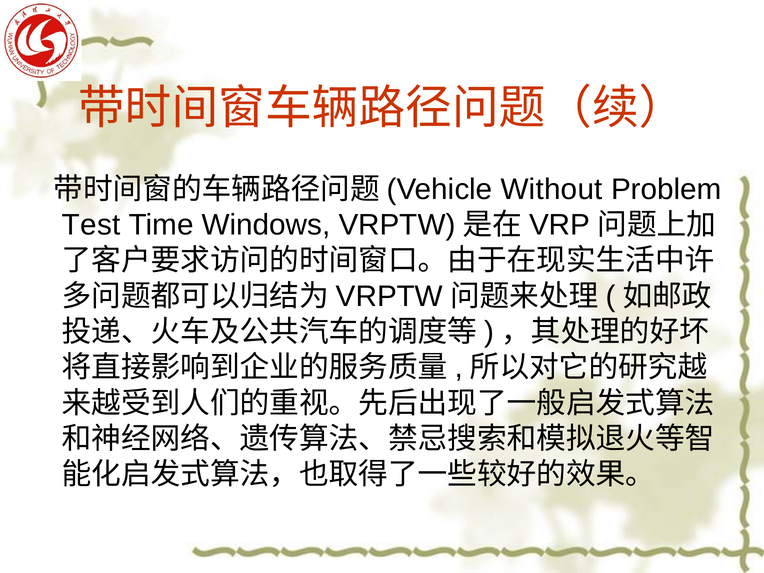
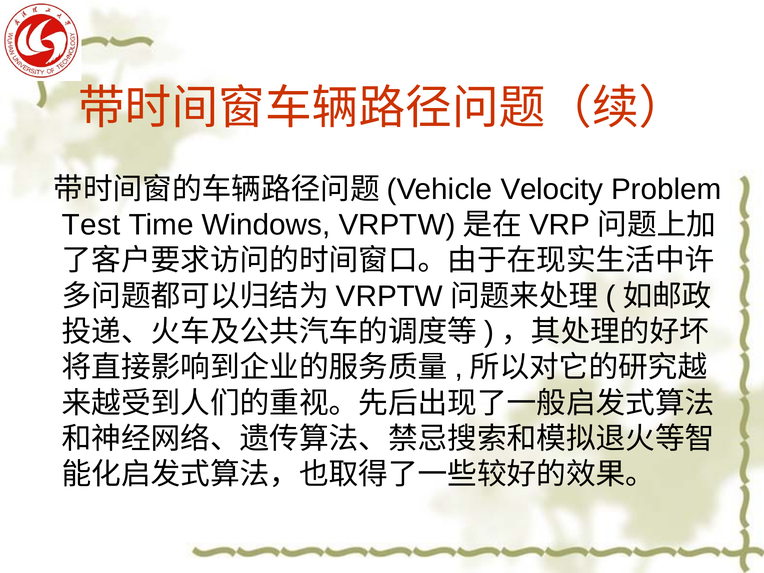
Without: Without -> Velocity
